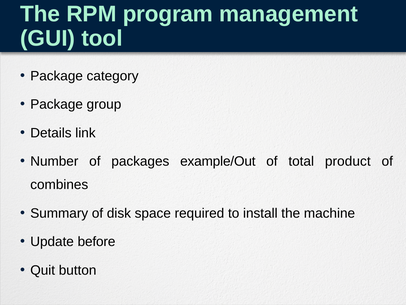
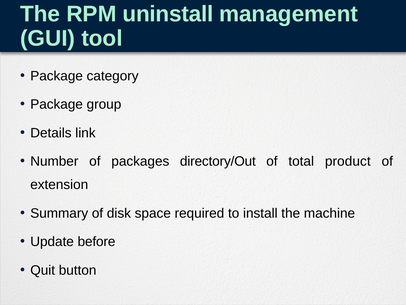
program: program -> uninstall
example/Out: example/Out -> directory/Out
combines: combines -> extension
